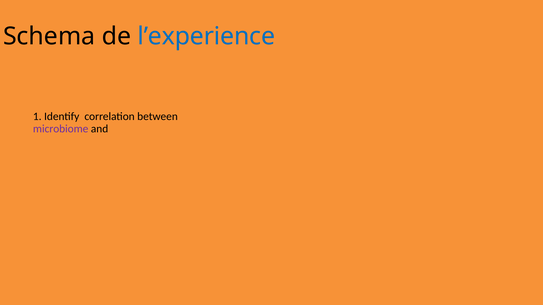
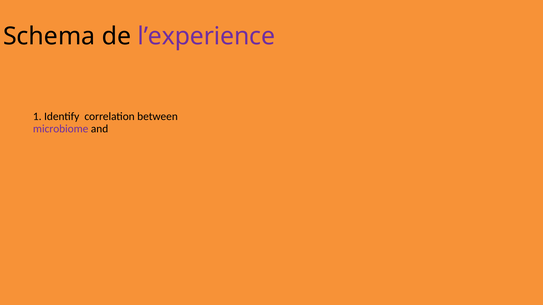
l’experience colour: blue -> purple
